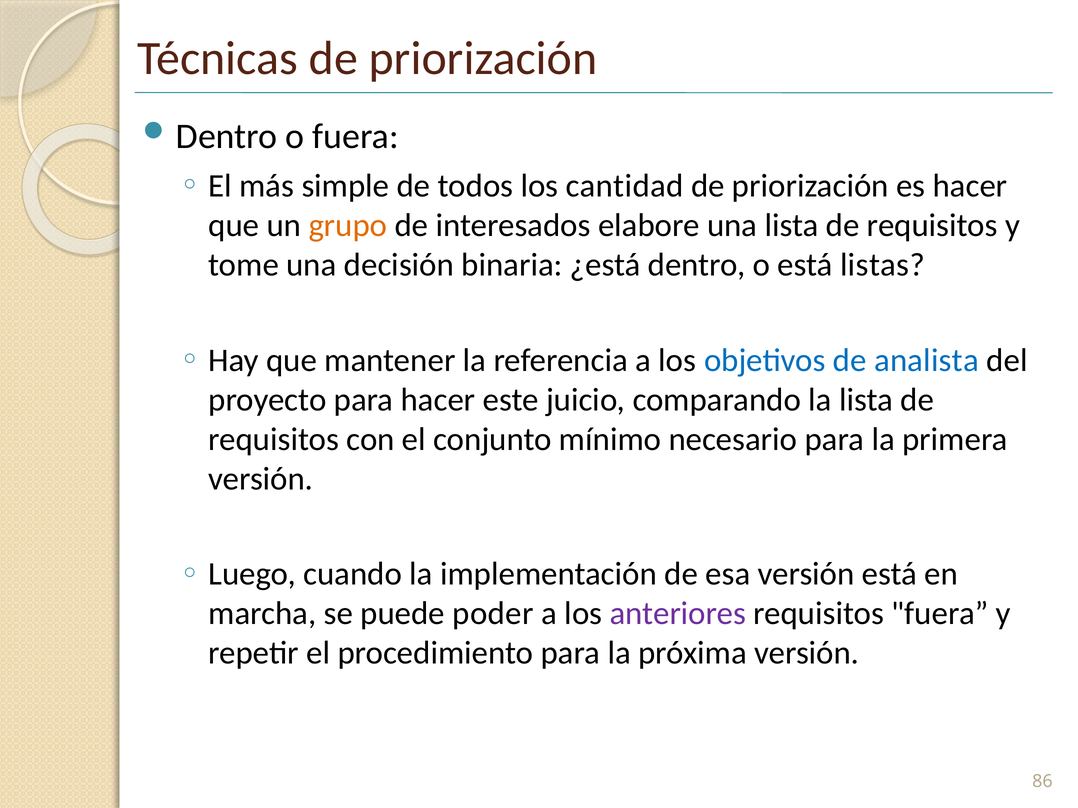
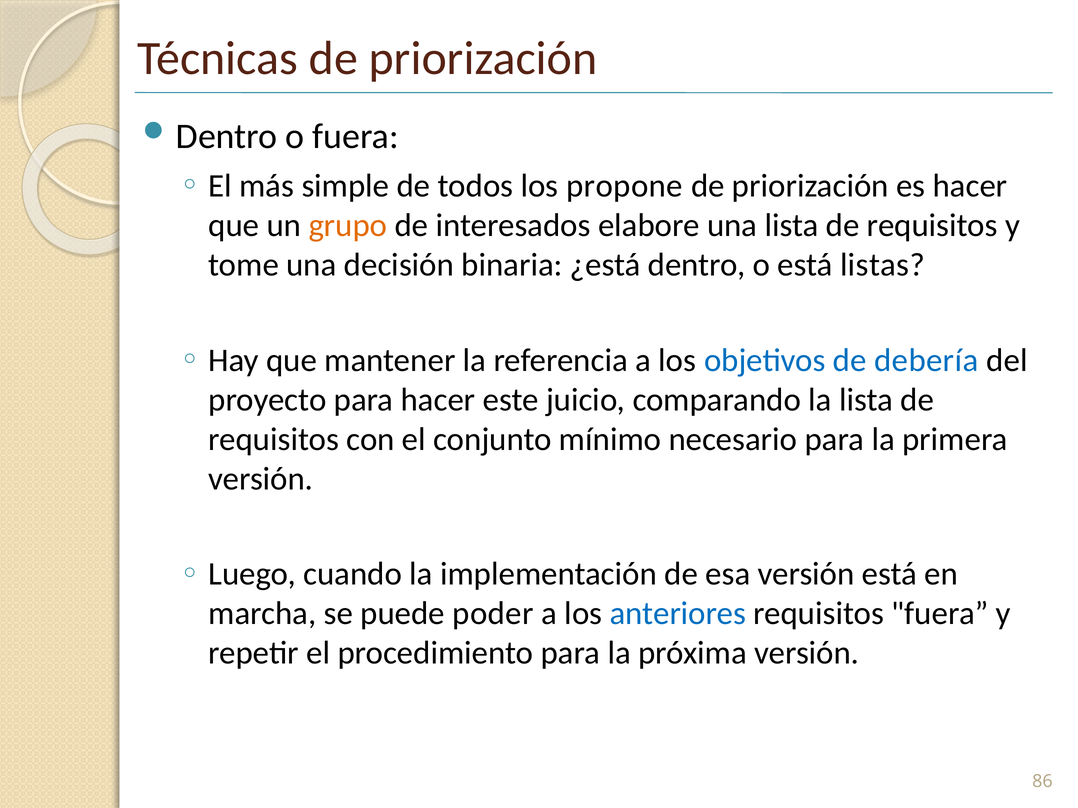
cantidad: cantidad -> propone
analista: analista -> debería
anteriores colour: purple -> blue
